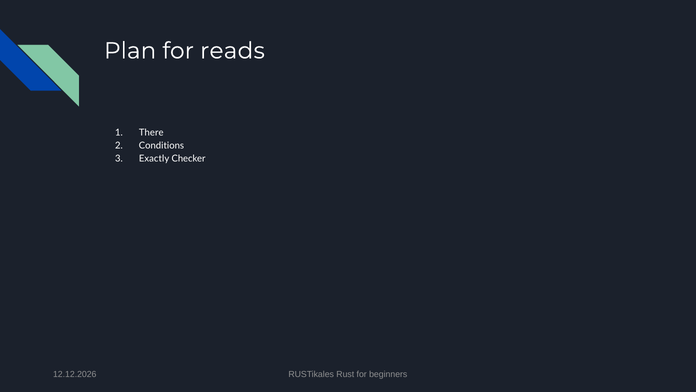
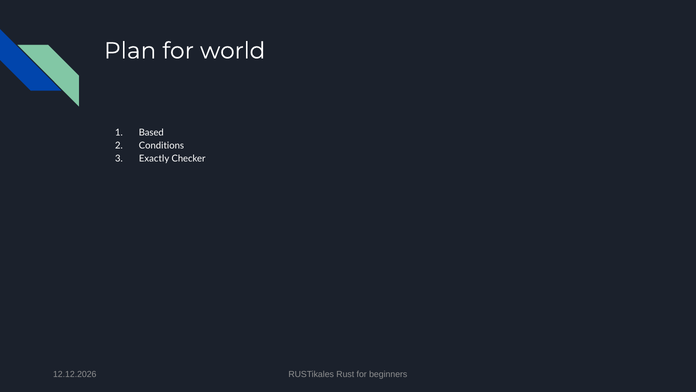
reads: reads -> world
There: There -> Based
